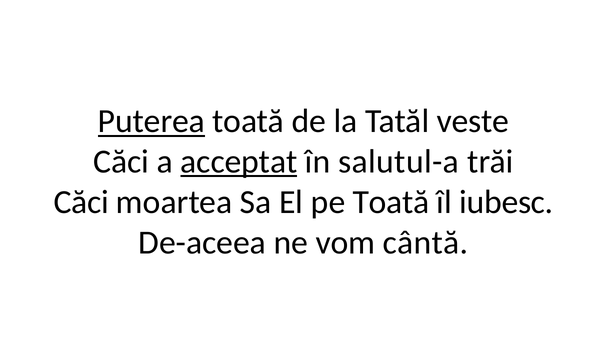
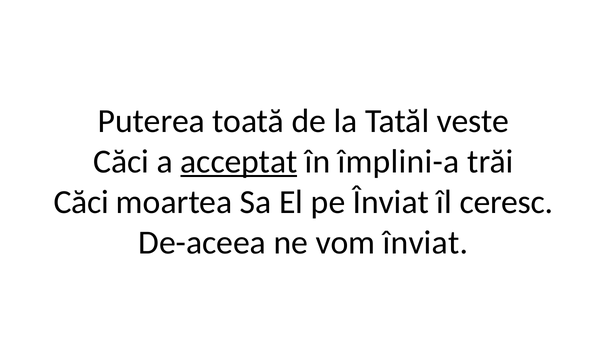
Puterea underline: present -> none
salutul-a: salutul-a -> împlini-a
pe Toată: Toată -> Înviat
iubesc: iubesc -> ceresc
vom cântă: cântă -> înviat
